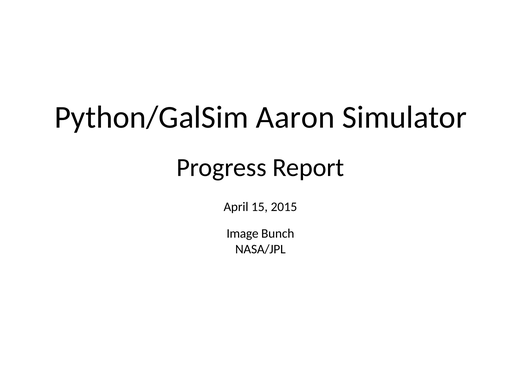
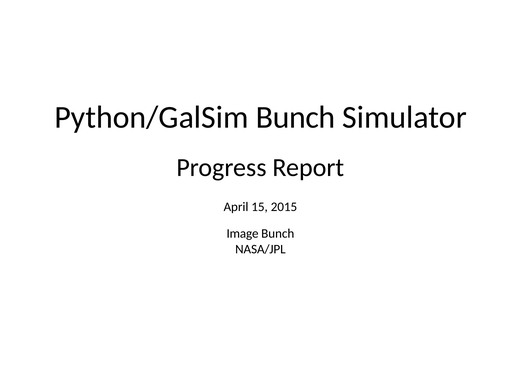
Python/GalSim Aaron: Aaron -> Bunch
